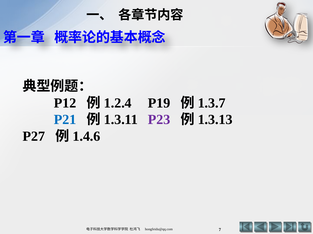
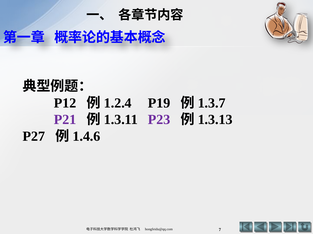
P21 colour: blue -> purple
